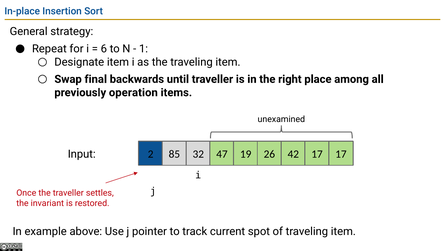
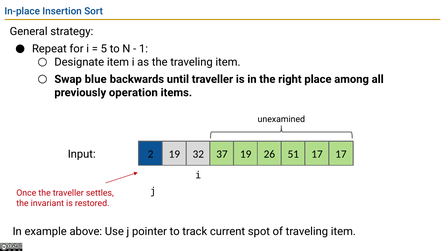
6: 6 -> 5
final: final -> blue
2 85: 85 -> 19
47: 47 -> 37
42: 42 -> 51
